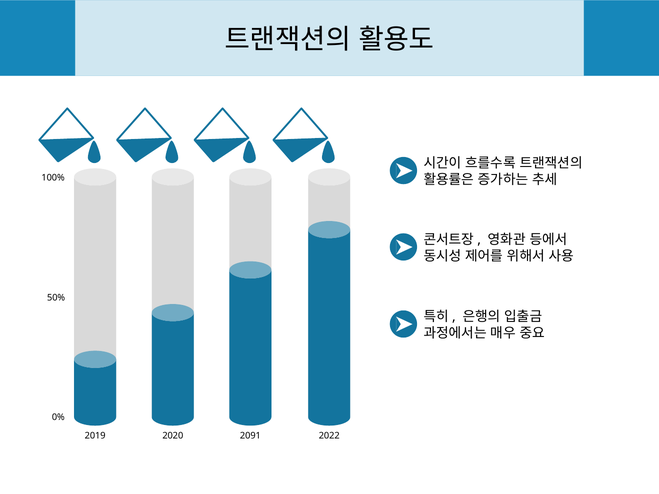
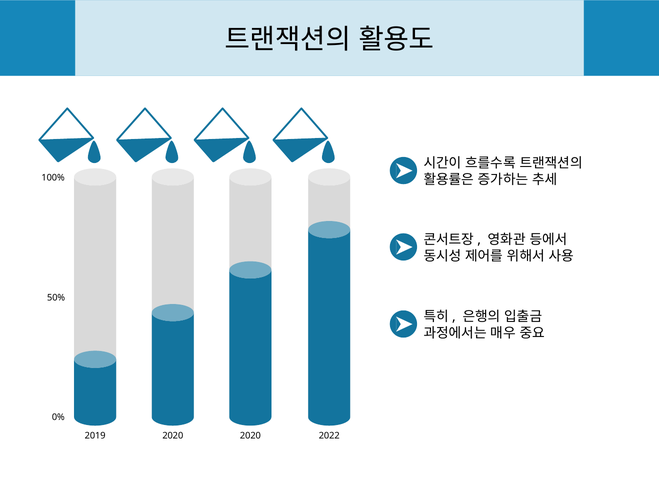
2020 2091: 2091 -> 2020
